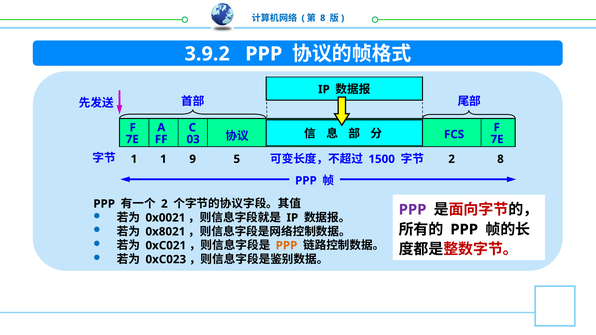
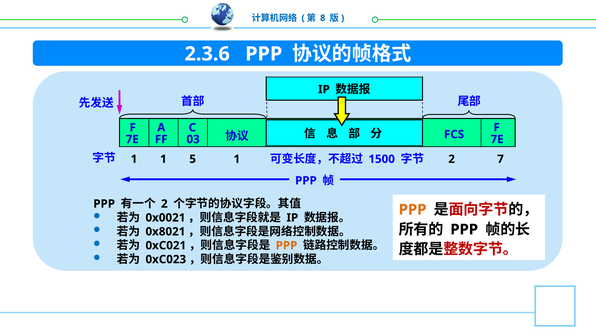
3.9.2: 3.9.2 -> 2.3.6
9: 9 -> 5
5 at (237, 159): 5 -> 1
1 8: 8 -> 7
PPP at (413, 210) colour: purple -> orange
